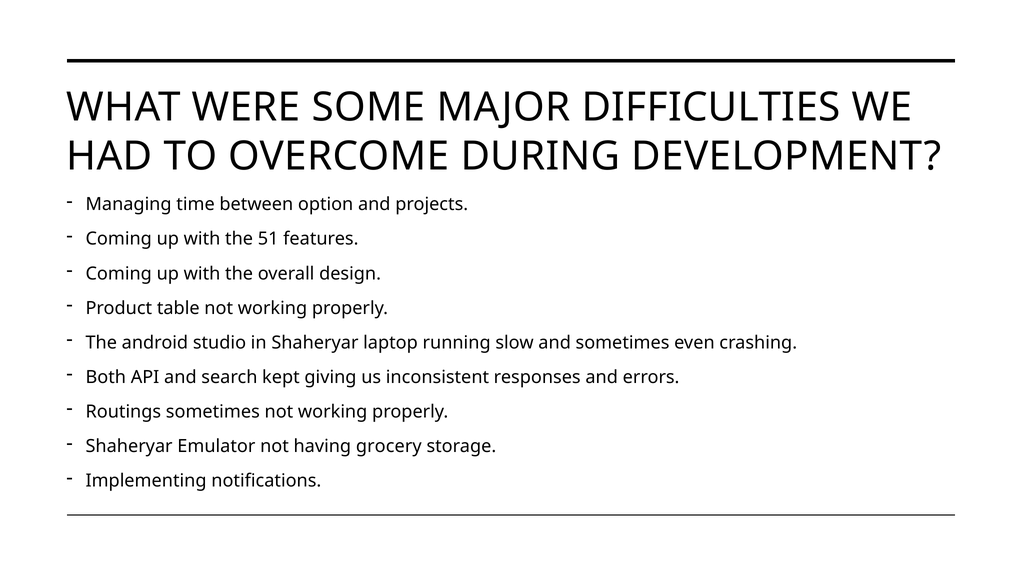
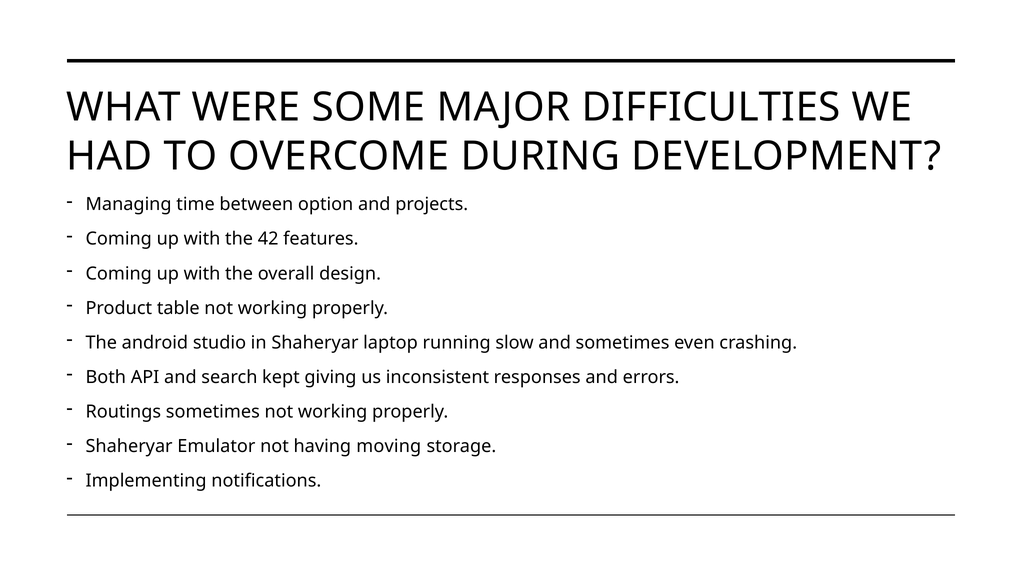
51: 51 -> 42
grocery: grocery -> moving
